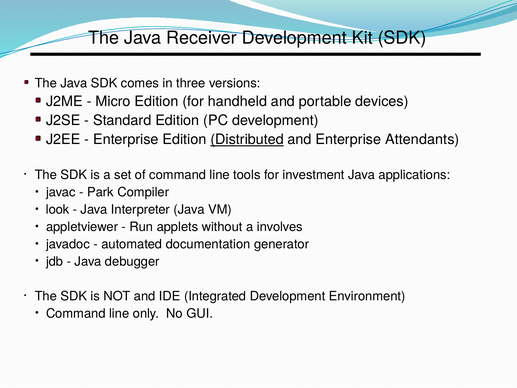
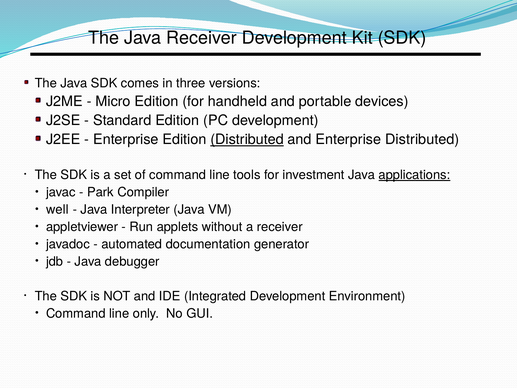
Enterprise Attendants: Attendants -> Distributed
applications underline: none -> present
look: look -> well
a involves: involves -> receiver
